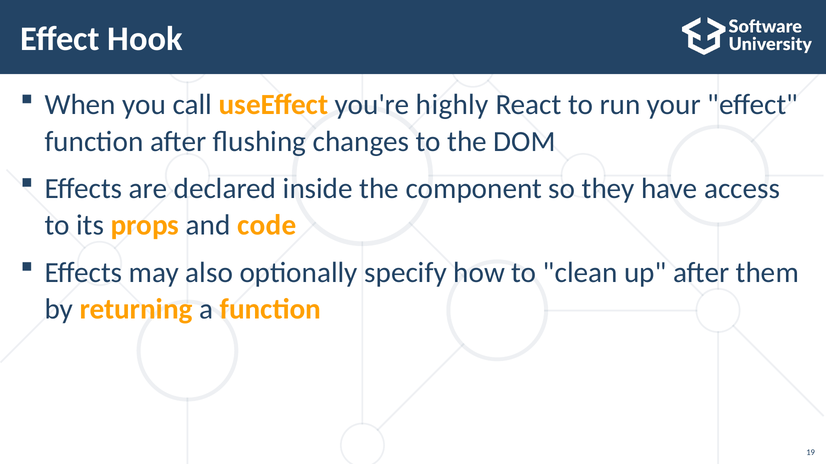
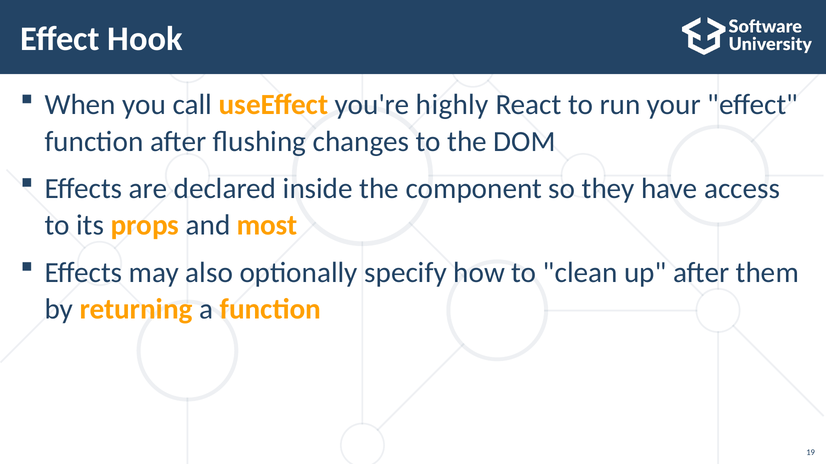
code: code -> most
